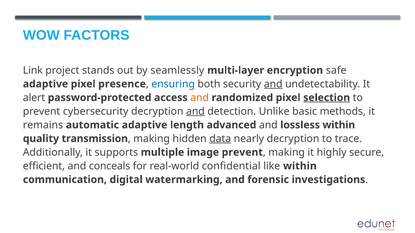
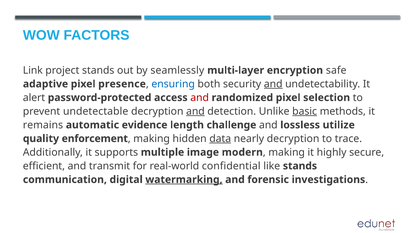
and at (200, 98) colour: orange -> red
selection underline: present -> none
cybersecurity: cybersecurity -> undetectable
basic underline: none -> present
automatic adaptive: adaptive -> evidence
advanced: advanced -> challenge
lossless within: within -> utilize
transmission: transmission -> enforcement
image prevent: prevent -> modern
conceals: conceals -> transmit
like within: within -> stands
watermarking underline: none -> present
